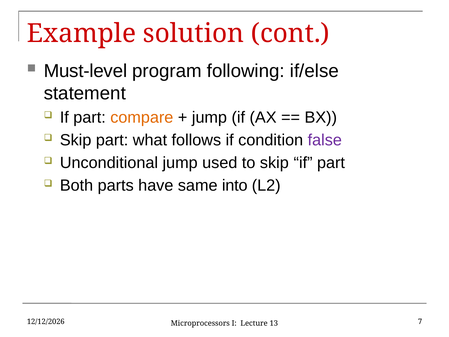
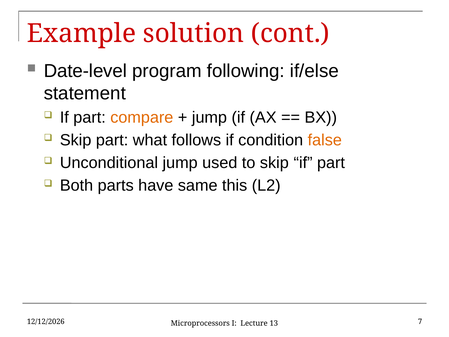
Must-level: Must-level -> Date-level
false colour: purple -> orange
into: into -> this
